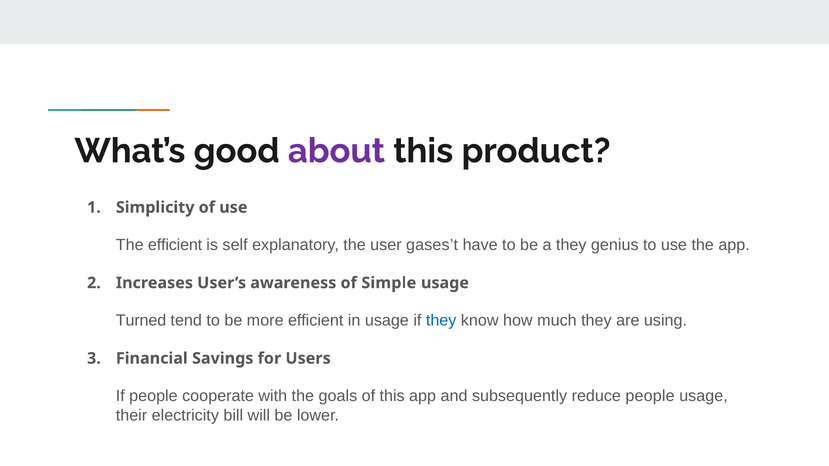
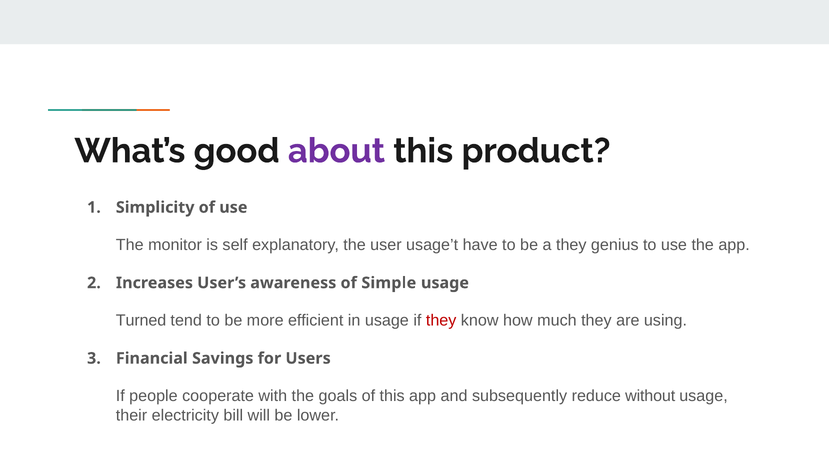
The efficient: efficient -> monitor
gases’t: gases’t -> usage’t
they at (441, 321) colour: blue -> red
reduce people: people -> without
